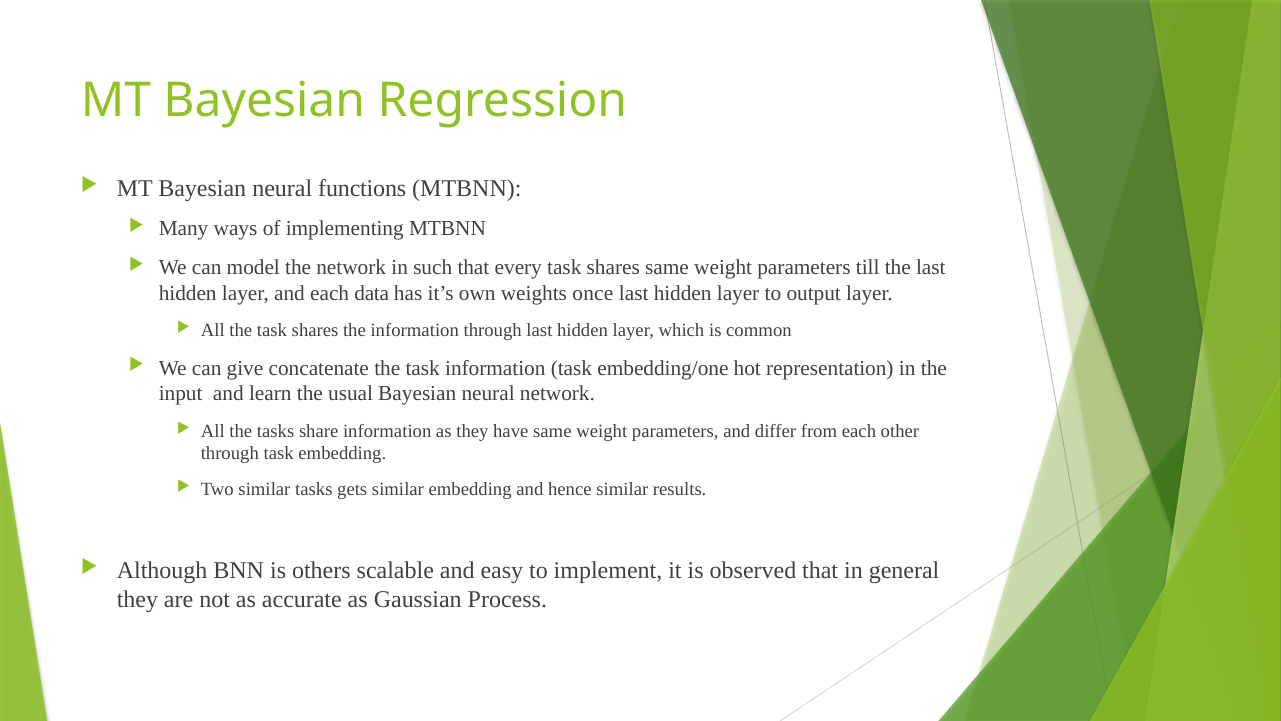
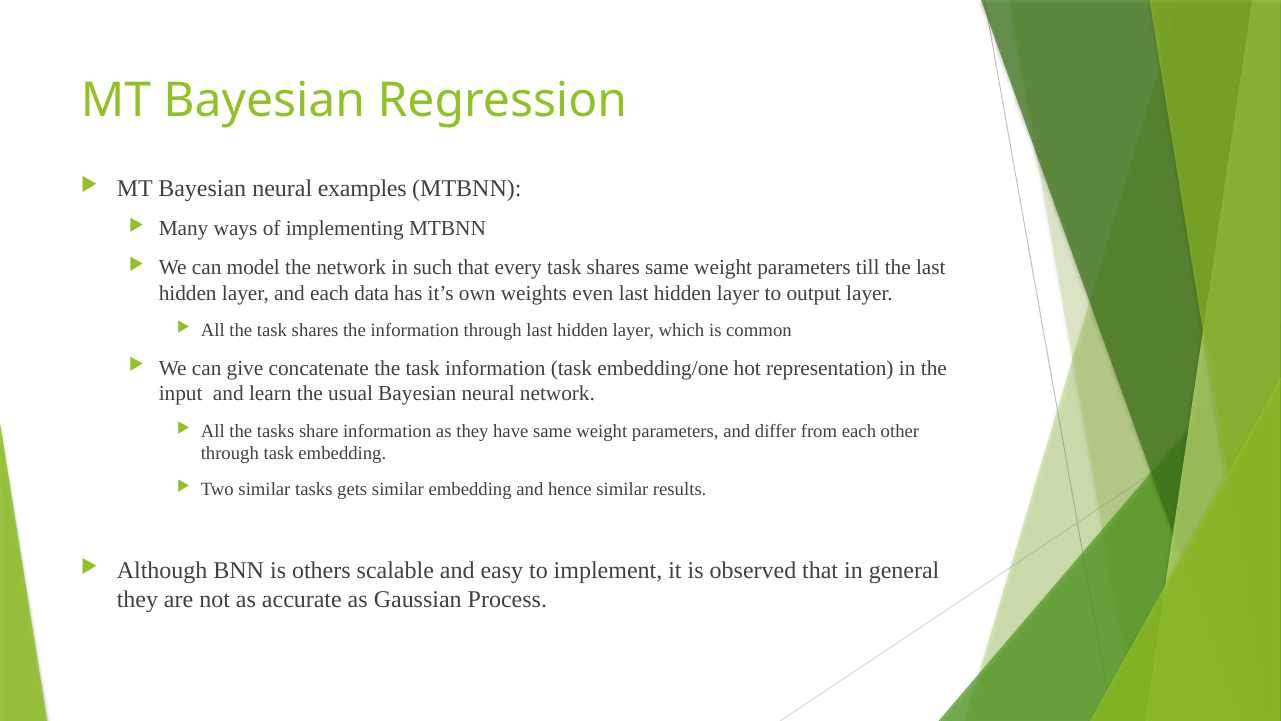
functions: functions -> examples
once: once -> even
